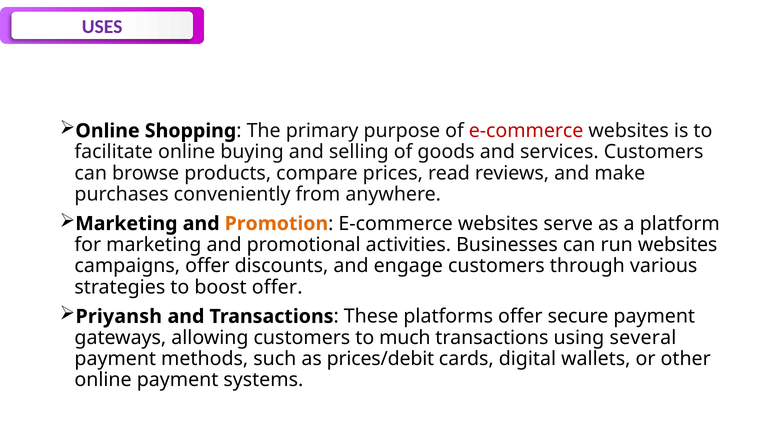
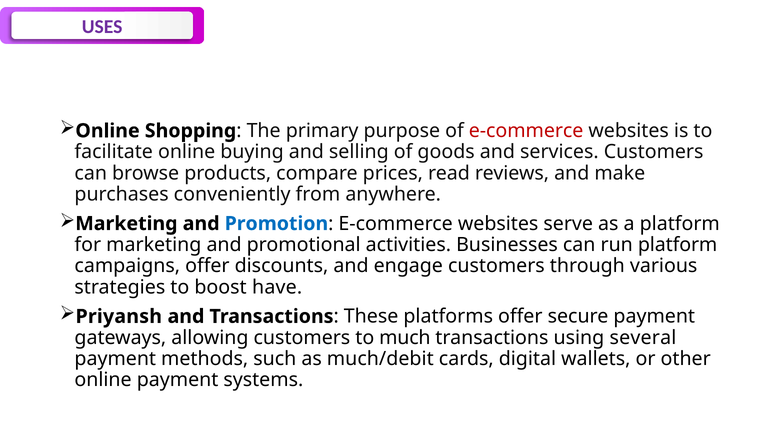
Promotion colour: orange -> blue
run websites: websites -> platform
boost offer: offer -> have
prices/debit: prices/debit -> much/debit
